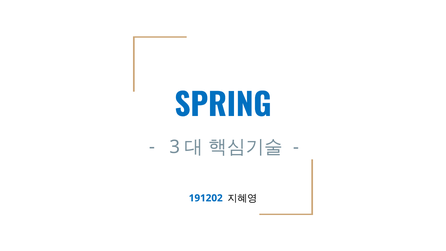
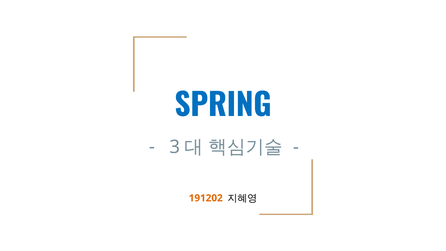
191202 colour: blue -> orange
